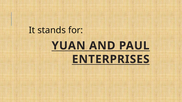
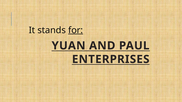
for underline: none -> present
